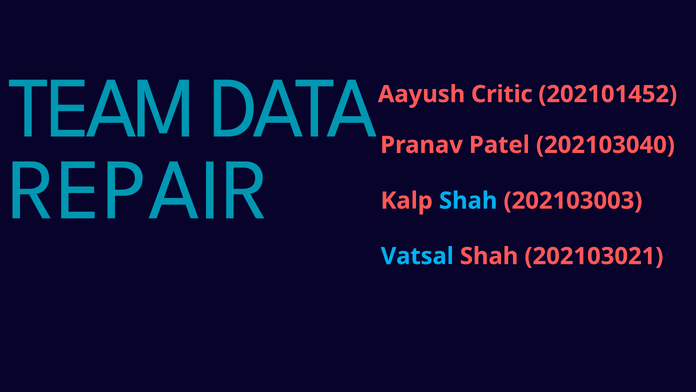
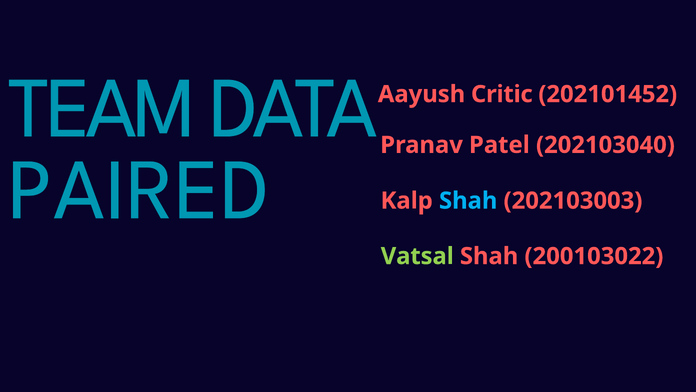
REPAIR: REPAIR -> PAIRED
Vatsal colour: light blue -> light green
202103021: 202103021 -> 200103022
